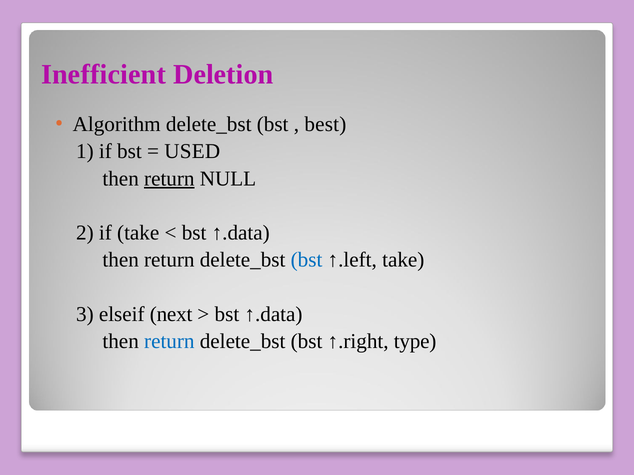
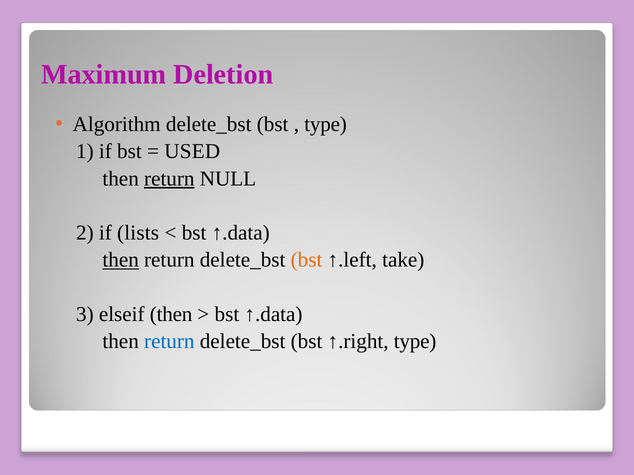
Inefficient: Inefficient -> Maximum
best at (325, 125): best -> type
if take: take -> lists
then at (121, 260) underline: none -> present
bst at (307, 260) colour: blue -> orange
elseif next: next -> then
